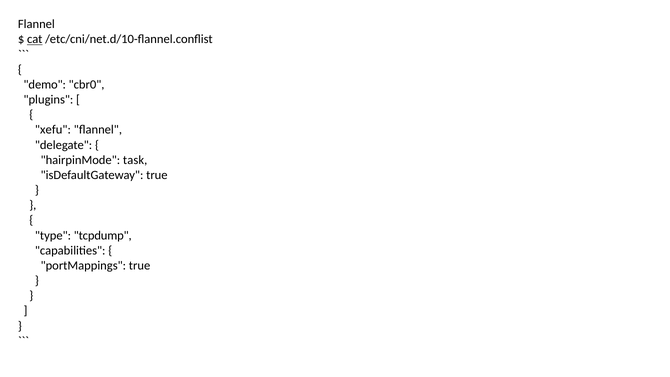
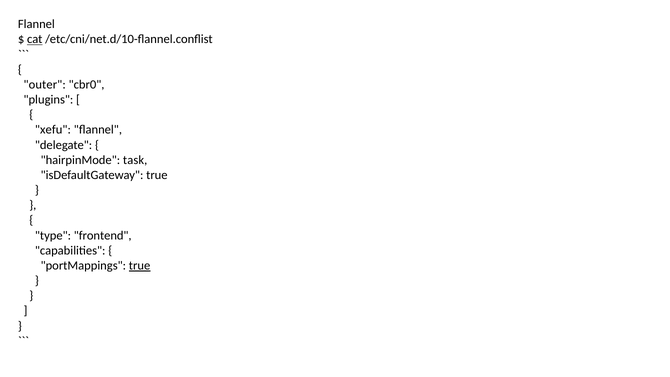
demo: demo -> outer
tcpdump: tcpdump -> frontend
true at (140, 265) underline: none -> present
